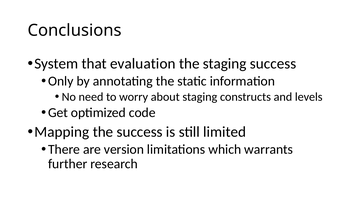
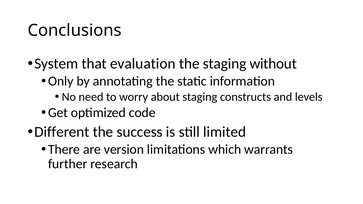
staging success: success -> without
Mapping: Mapping -> Different
